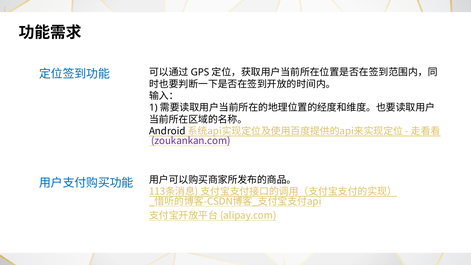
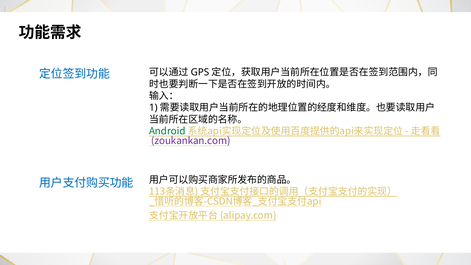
Android colour: black -> green
